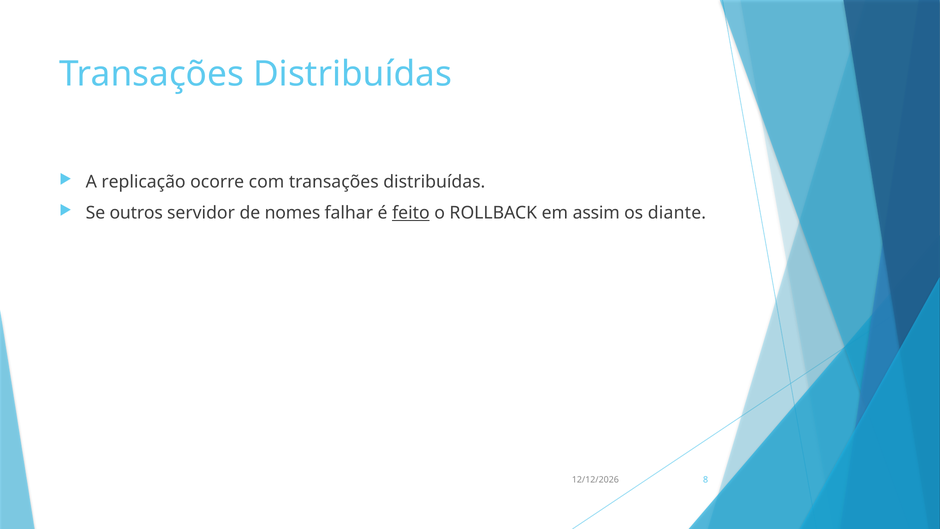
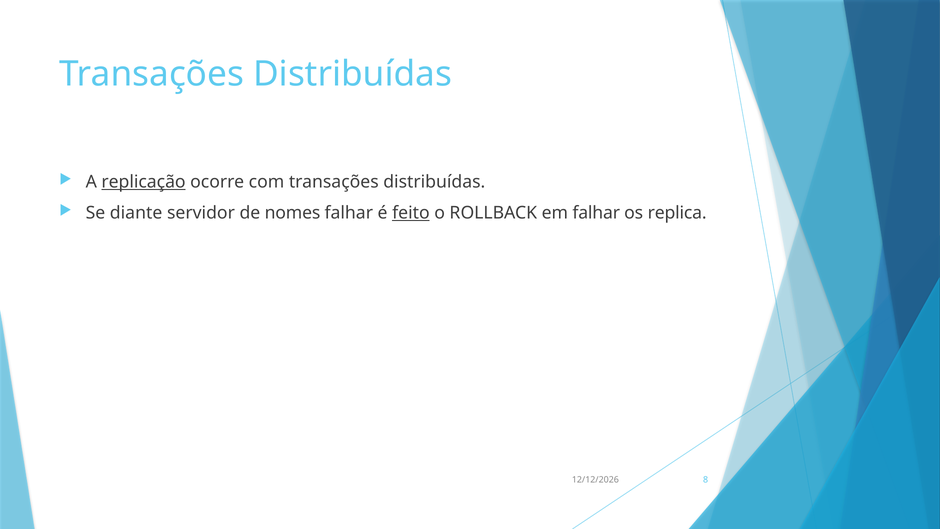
replicação underline: none -> present
outros: outros -> diante
em assim: assim -> falhar
diante: diante -> replica
